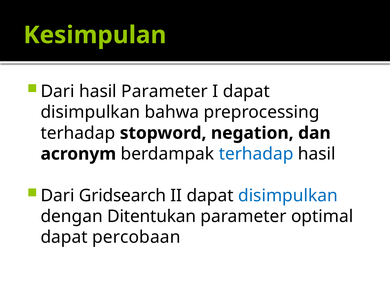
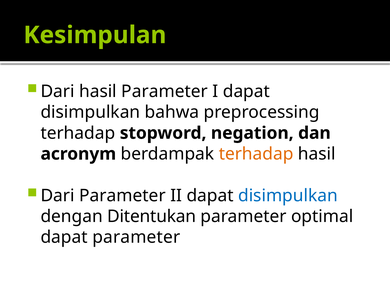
terhadap at (256, 154) colour: blue -> orange
Dari Gridsearch: Gridsearch -> Parameter
dapat percobaan: percobaan -> parameter
